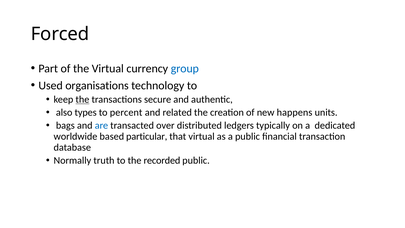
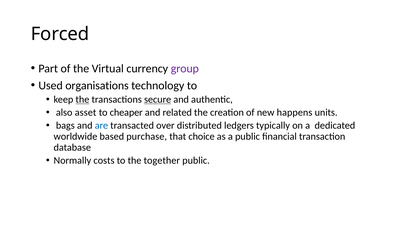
group colour: blue -> purple
secure underline: none -> present
types: types -> asset
percent: percent -> cheaper
particular: particular -> purchase
that virtual: virtual -> choice
truth: truth -> costs
recorded: recorded -> together
